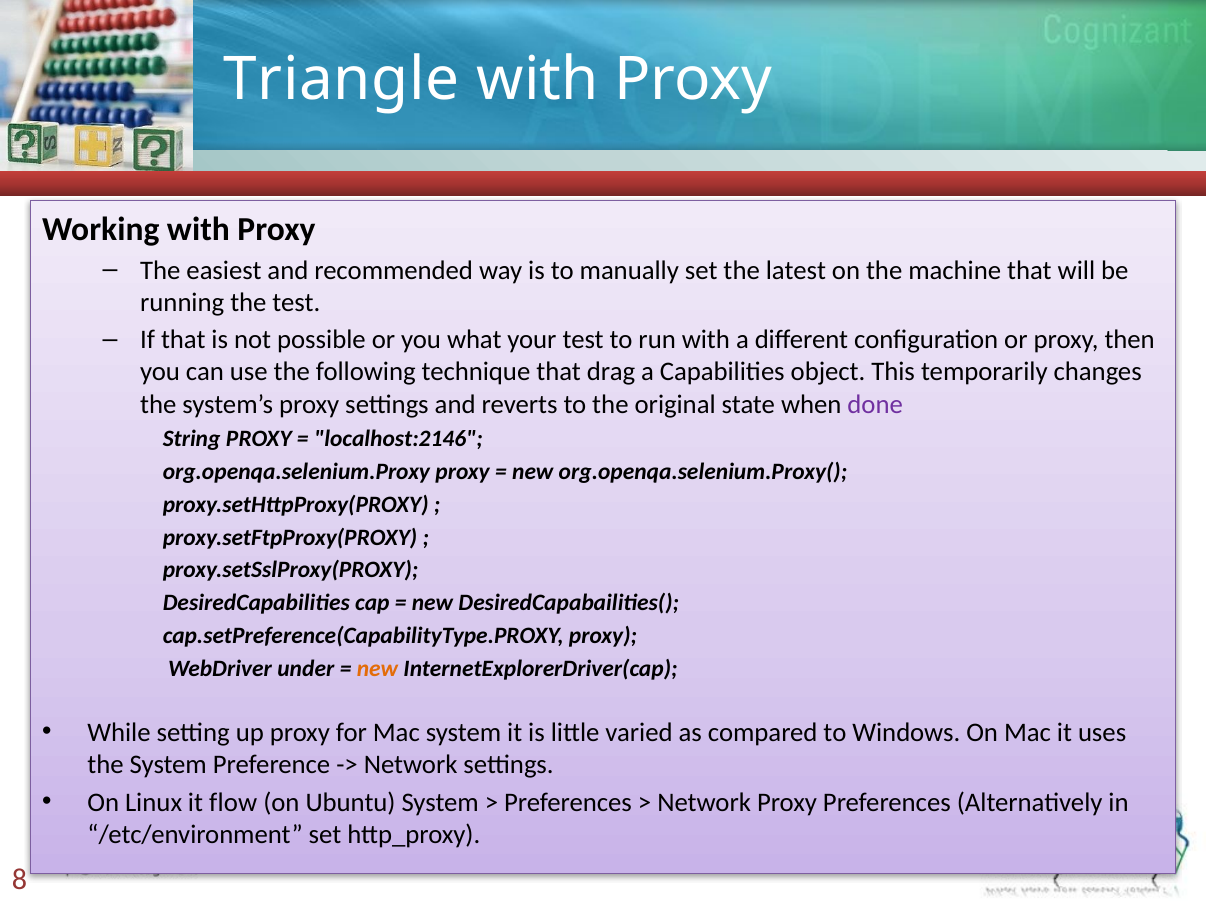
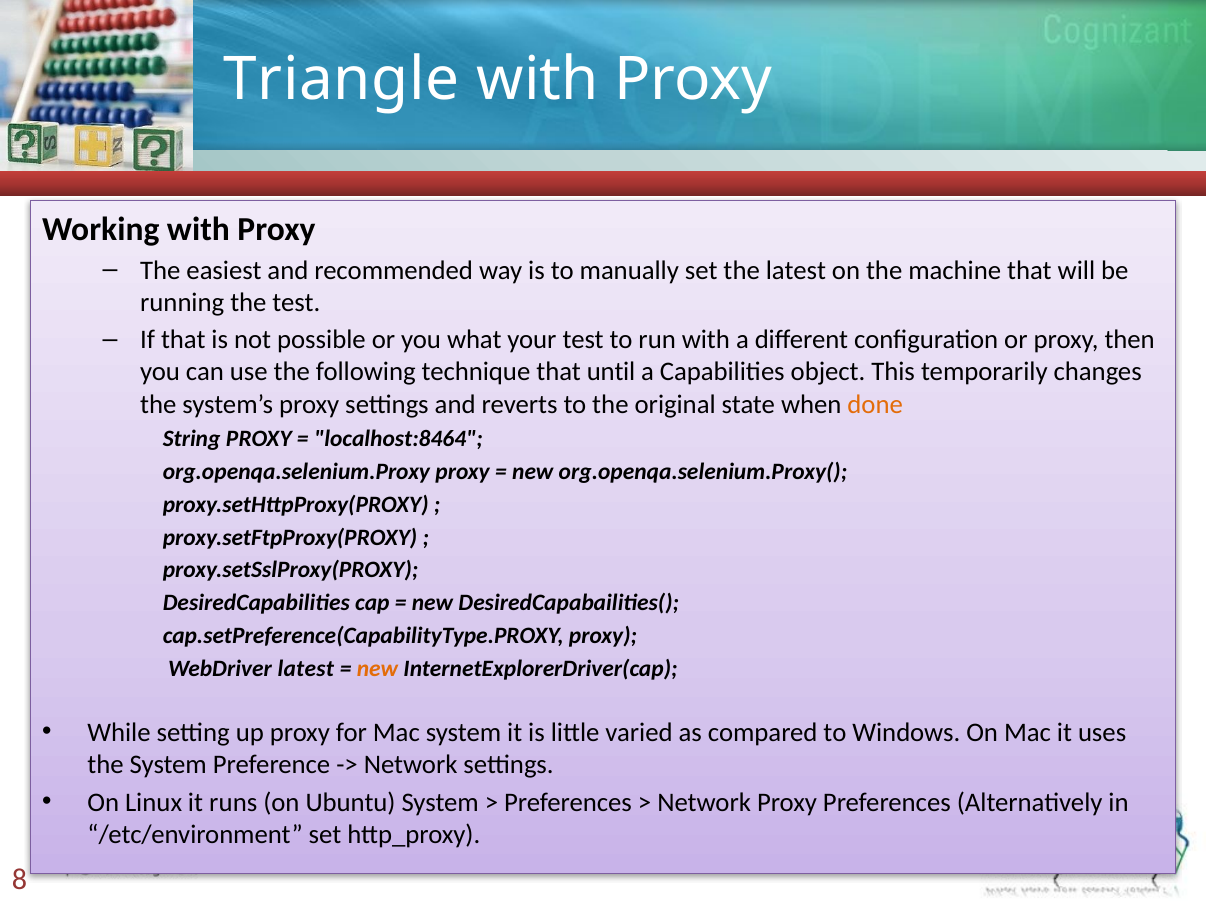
drag: drag -> until
done colour: purple -> orange
localhost:2146: localhost:2146 -> localhost:8464
WebDriver under: under -> latest
flow: flow -> runs
